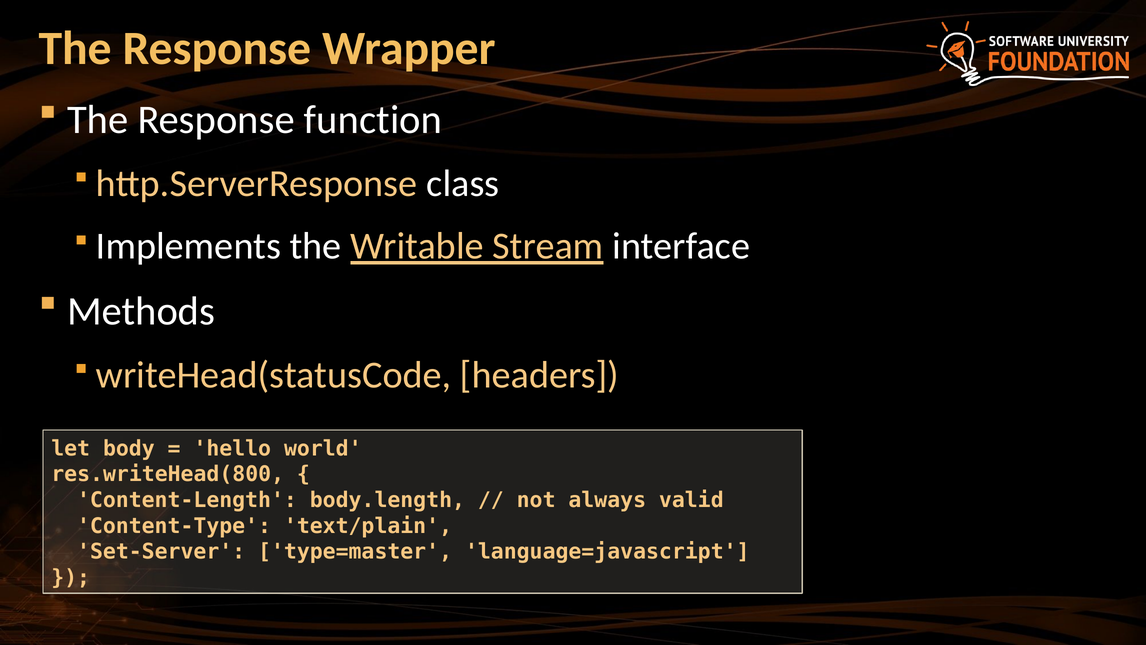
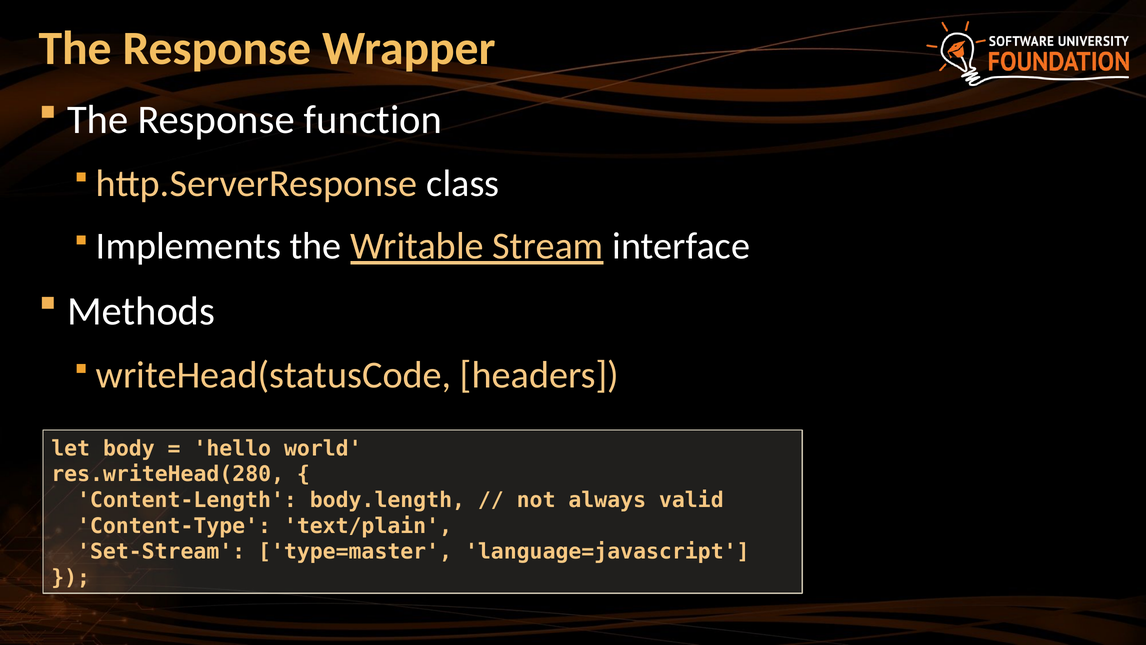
res.writeHead(800: res.writeHead(800 -> res.writeHead(280
Set-Server: Set-Server -> Set-Stream
